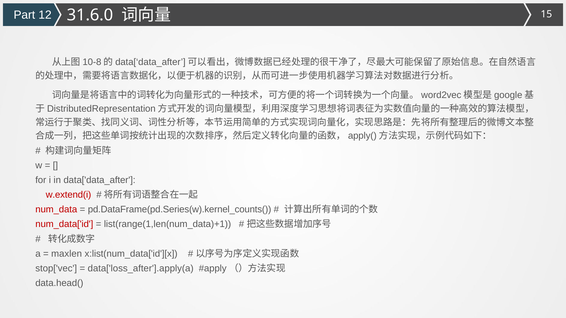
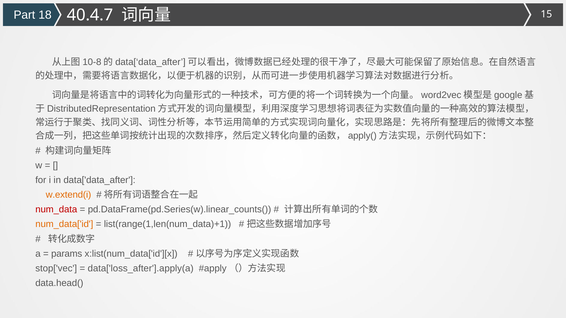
12: 12 -> 18
31.6.0: 31.6.0 -> 40.4.7
w.extend(i colour: red -> orange
pd.DataFrame(pd.Series(w).kernel_counts(: pd.DataFrame(pd.Series(w).kernel_counts( -> pd.DataFrame(pd.Series(w).linear_counts(
num_data['id colour: red -> orange
maxlen: maxlen -> params
